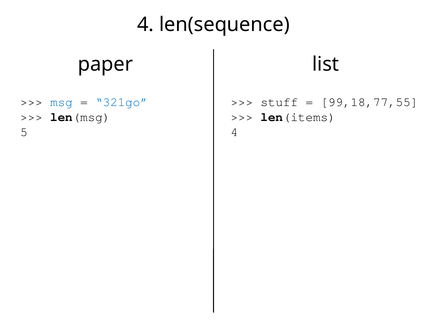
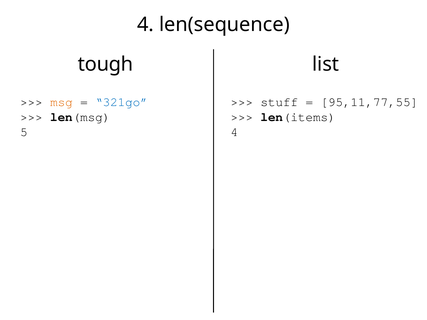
paper: paper -> tough
msg colour: blue -> orange
99,18,77,55: 99,18,77,55 -> 95,11,77,55
